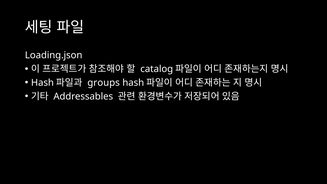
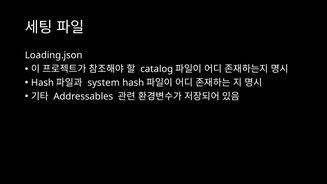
groups: groups -> system
